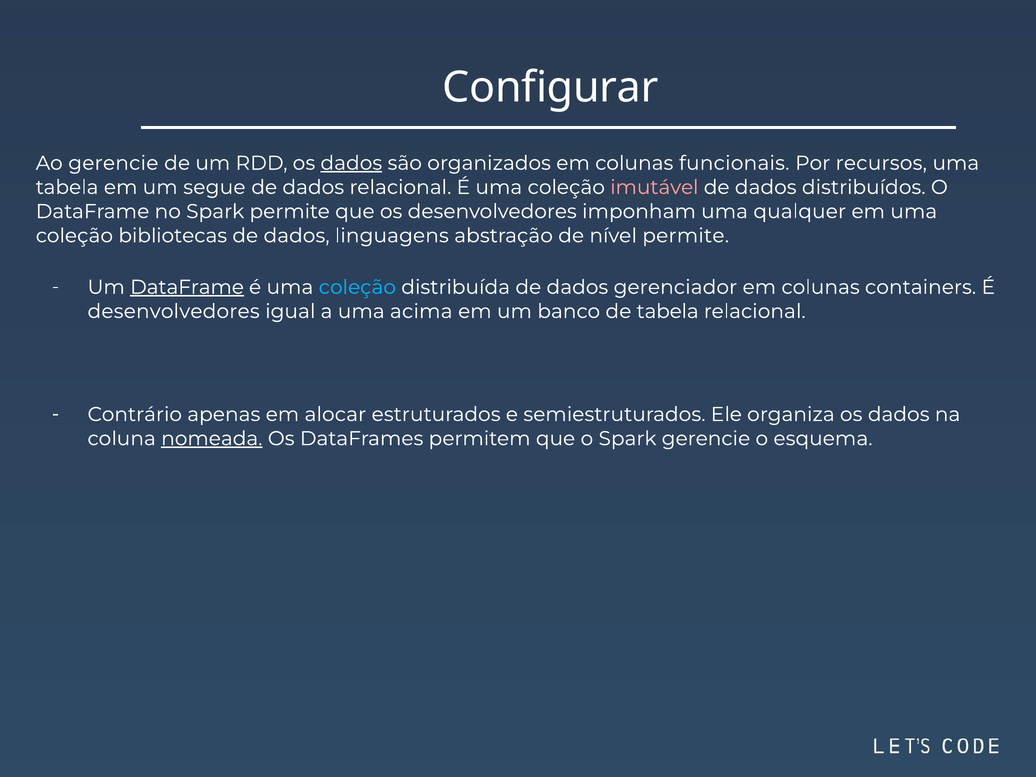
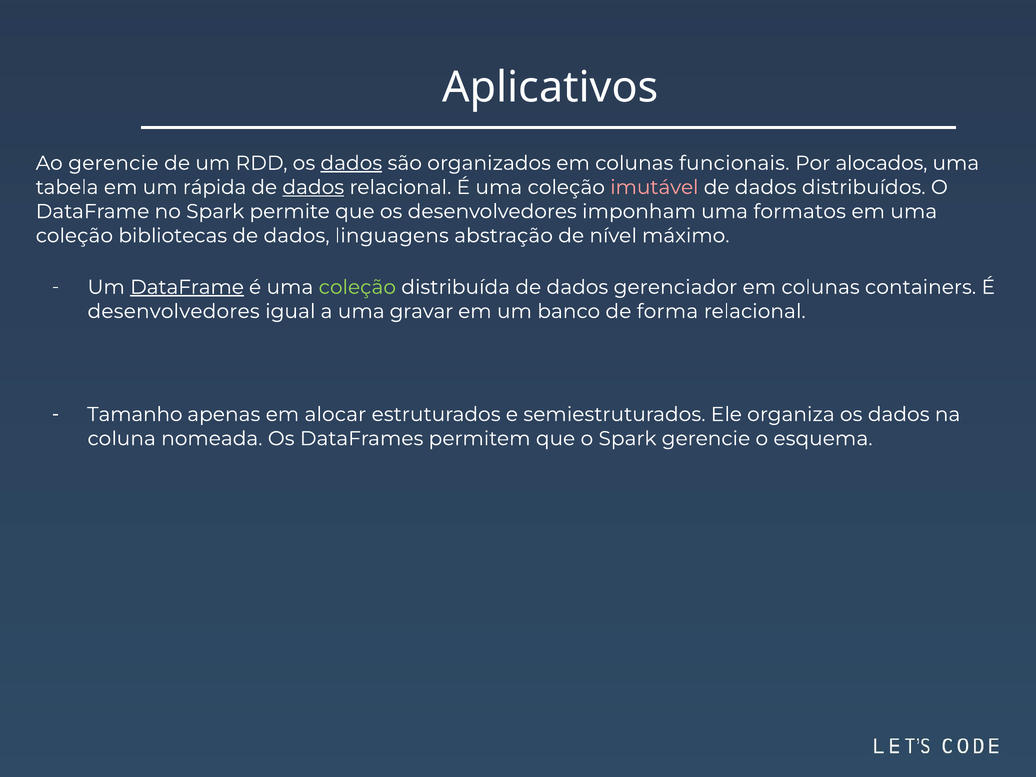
Configurar: Configurar -> Aplicativos
recursos: recursos -> alocados
segue: segue -> rápida
dados at (313, 187) underline: none -> present
qualquer: qualquer -> formatos
nível permite: permite -> máximo
coleção at (357, 287) colour: light blue -> light green
acima: acima -> gravar
de tabela: tabela -> forma
Contrário: Contrário -> Tamanho
nomeada underline: present -> none
